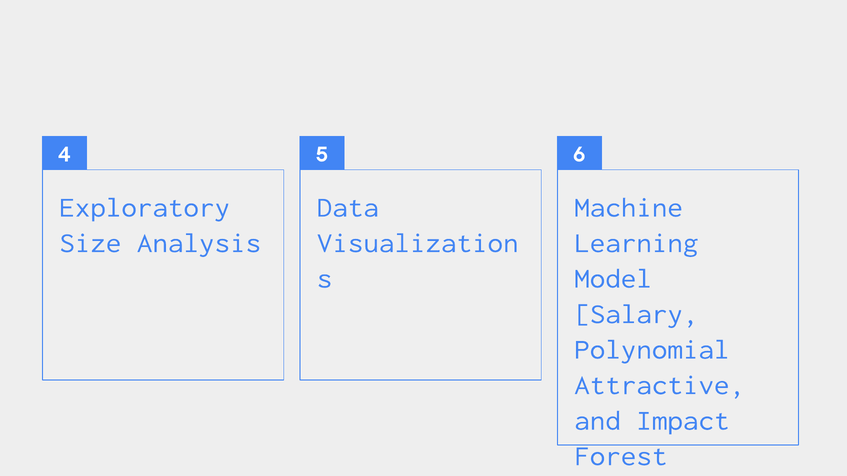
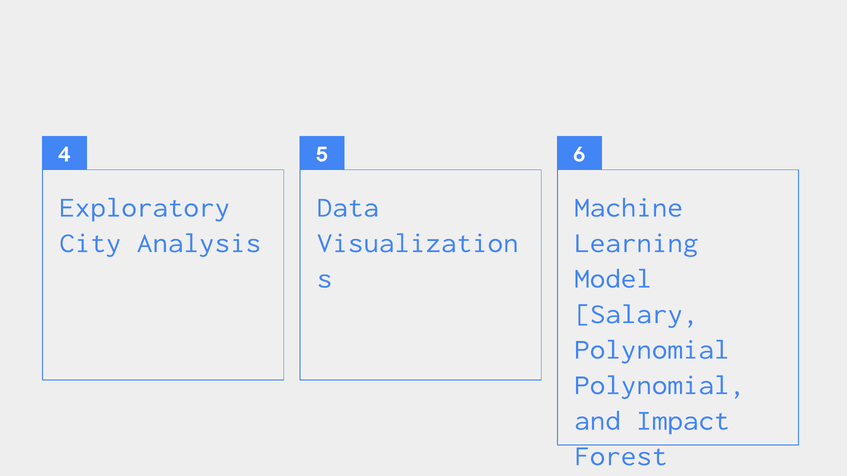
Size: Size -> City
Attractive at (660, 385): Attractive -> Polynomial
